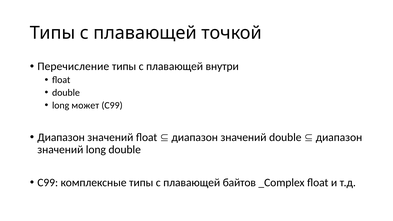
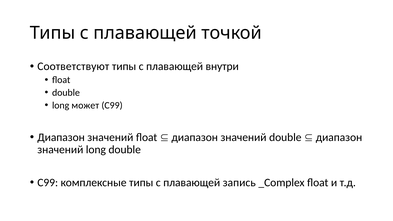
Перечисление: Перечисление -> Соответствуют
байтов: байтов -> запись
